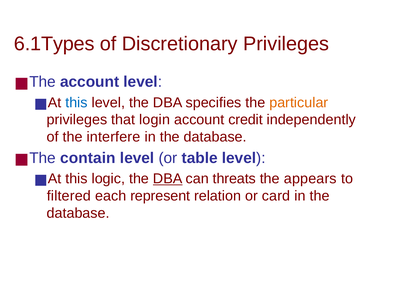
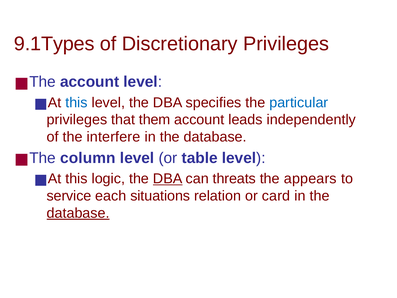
6.1Types: 6.1Types -> 9.1Types
particular colour: orange -> blue
login: login -> them
credit: credit -> leads
contain: contain -> column
filtered: filtered -> service
represent: represent -> situations
database at (78, 213) underline: none -> present
